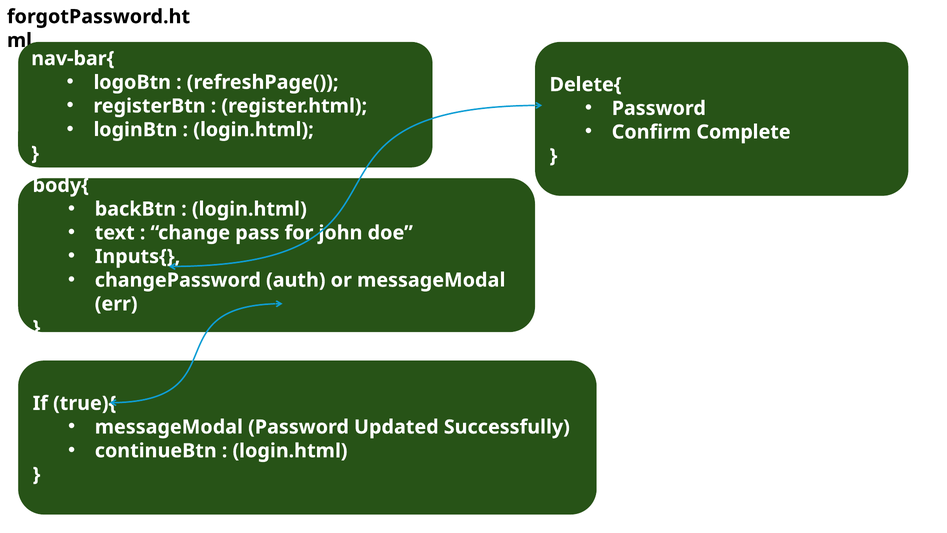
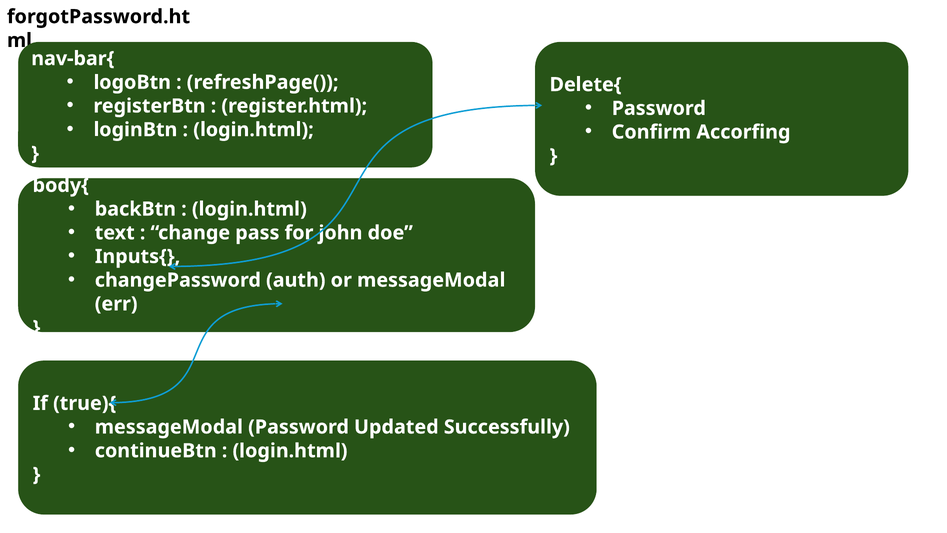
Complete: Complete -> Accorfing
